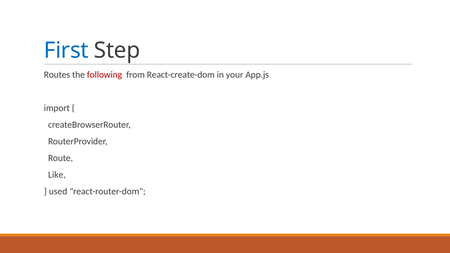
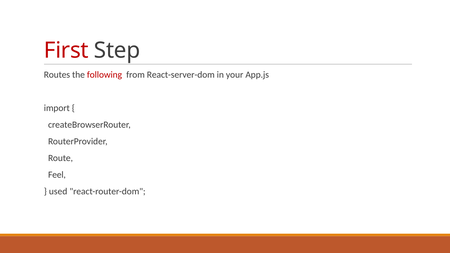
First colour: blue -> red
React-create-dom: React-create-dom -> React-server-dom
Like: Like -> Feel
